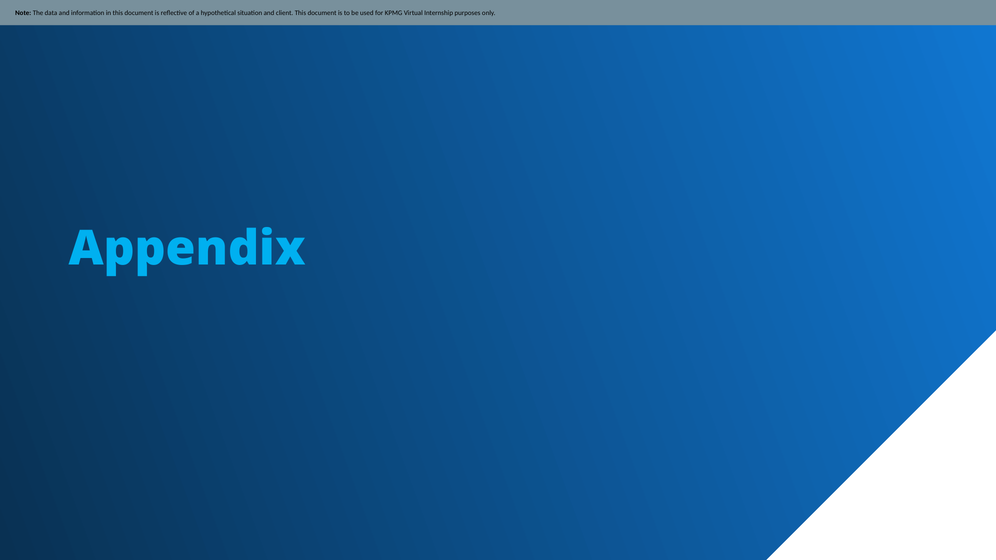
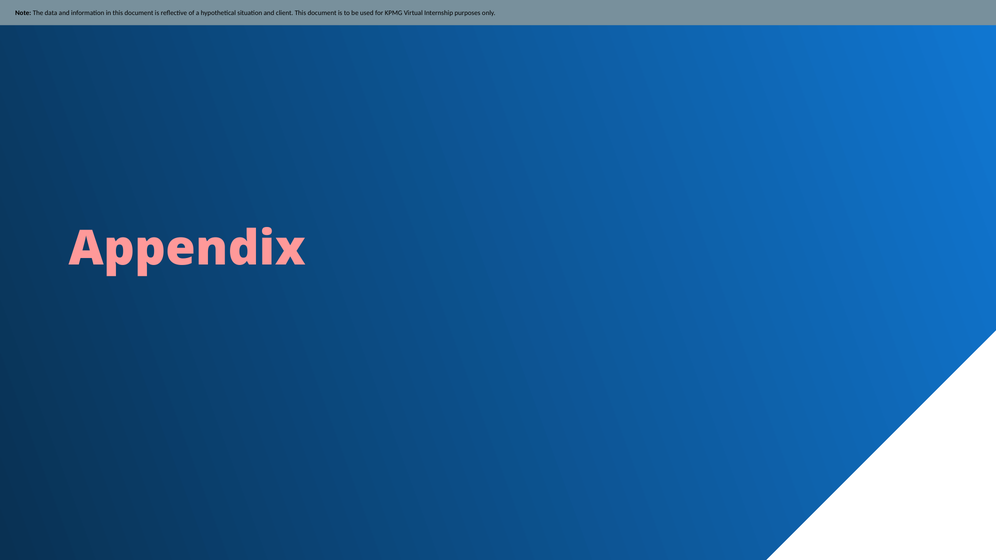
Appendix colour: light blue -> pink
